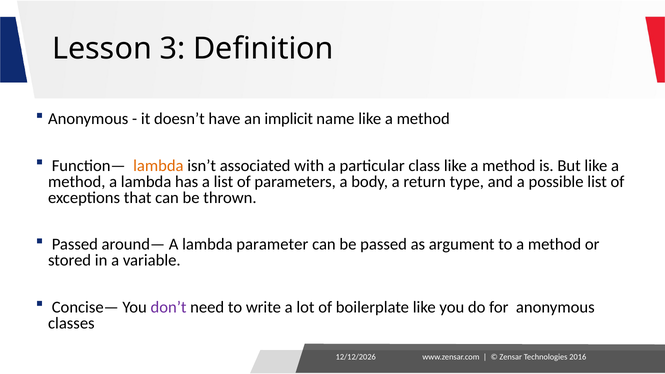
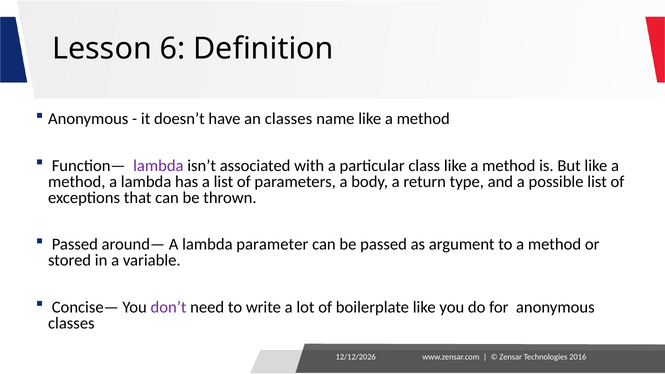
3: 3 -> 6
an implicit: implicit -> classes
lambda at (158, 166) colour: orange -> purple
